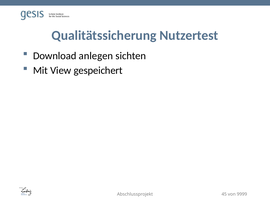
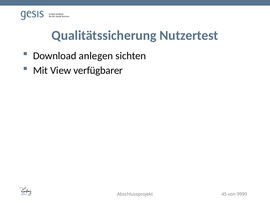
gespeichert: gespeichert -> verfügbarer
